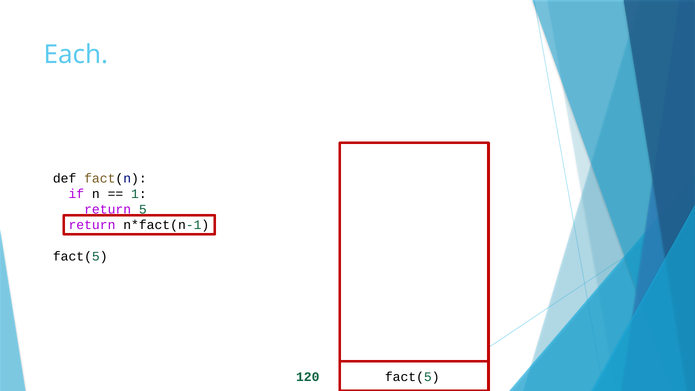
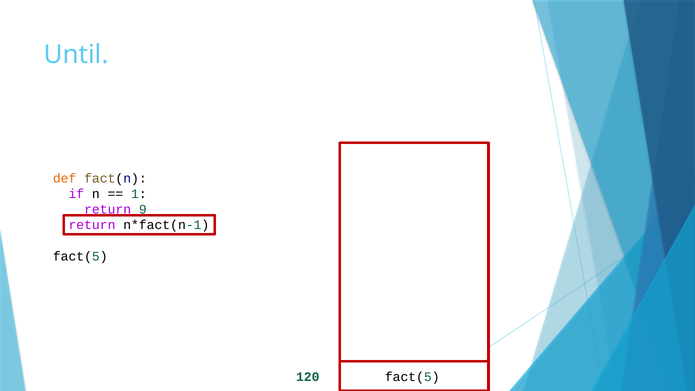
Each: Each -> Until
def colour: black -> orange
5: 5 -> 9
